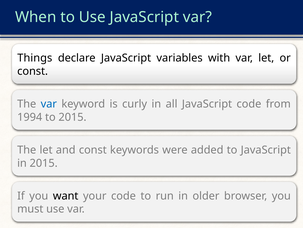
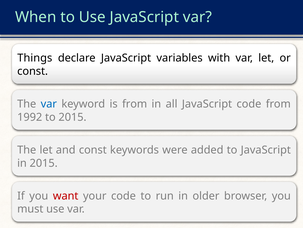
is curly: curly -> from
1994: 1994 -> 1992
want colour: black -> red
